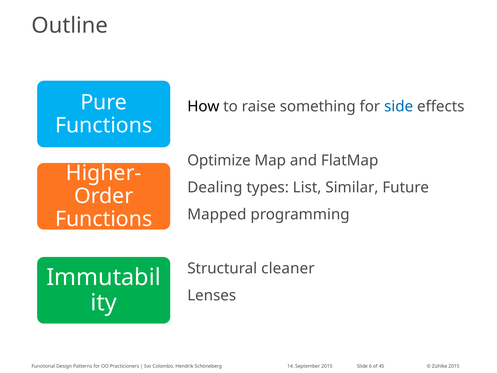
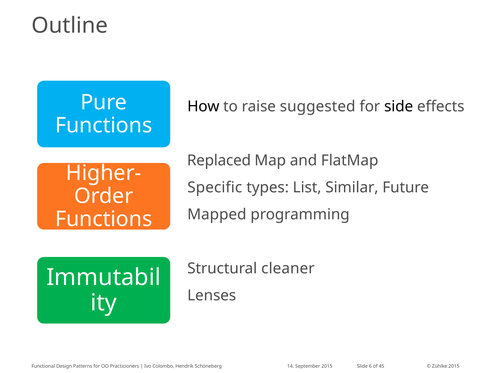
something: something -> suggested
side colour: blue -> black
Optimize: Optimize -> Replaced
Dealing: Dealing -> Specific
